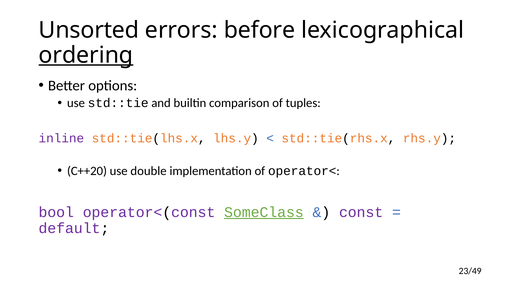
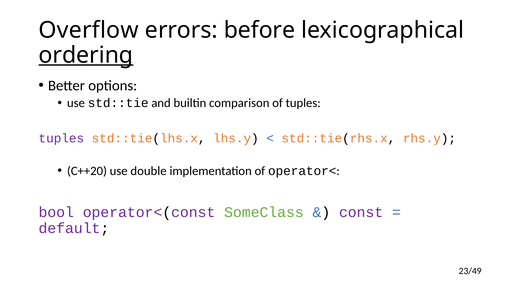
Unsorted: Unsorted -> Overflow
inline at (61, 138): inline -> tuples
SomeClass underline: present -> none
